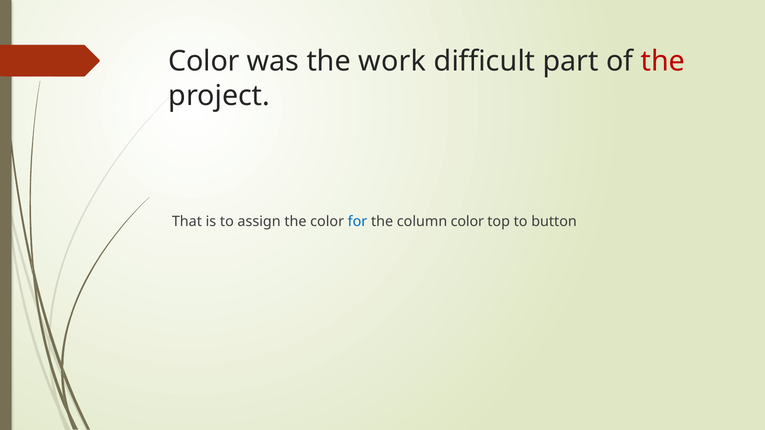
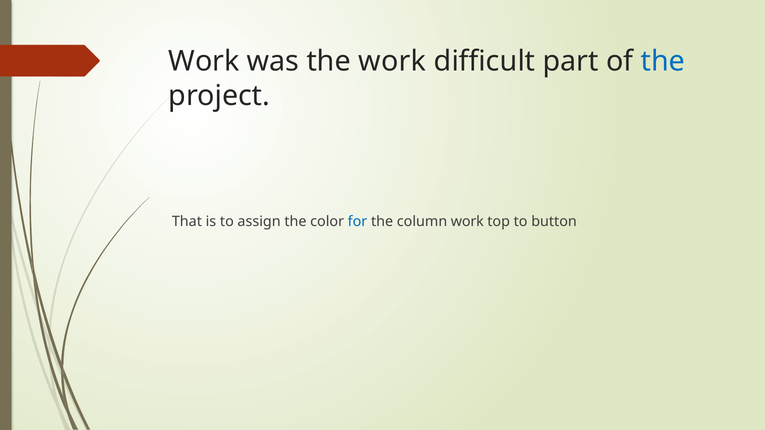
Color at (204, 61): Color -> Work
the at (663, 61) colour: red -> blue
column color: color -> work
